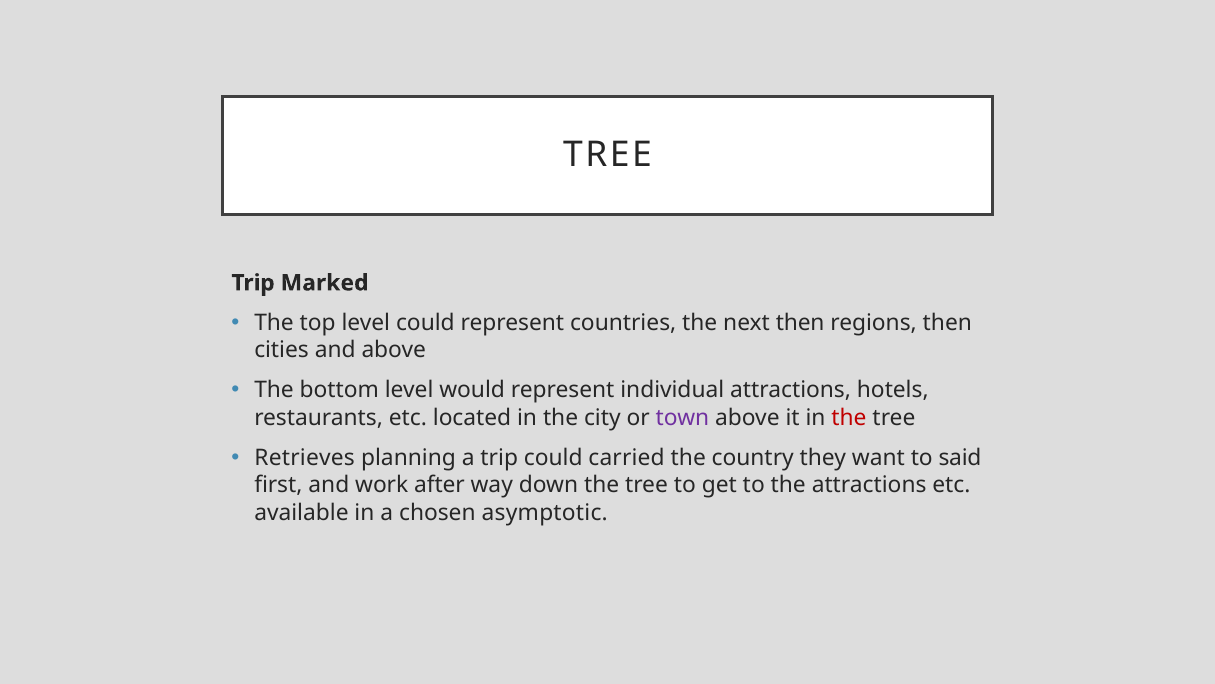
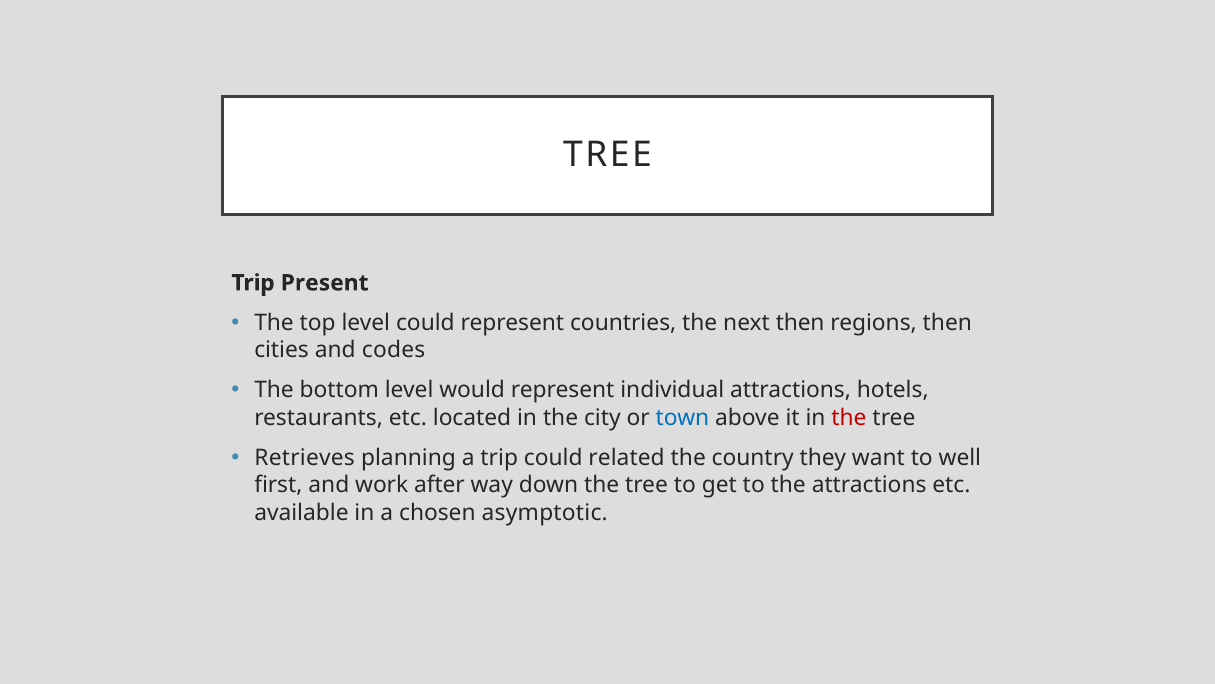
Marked: Marked -> Present
and above: above -> codes
town colour: purple -> blue
carried: carried -> related
said: said -> well
